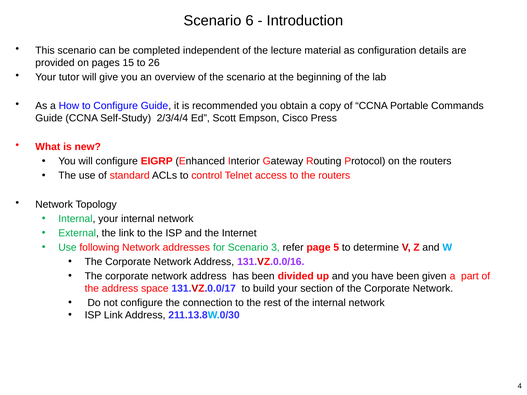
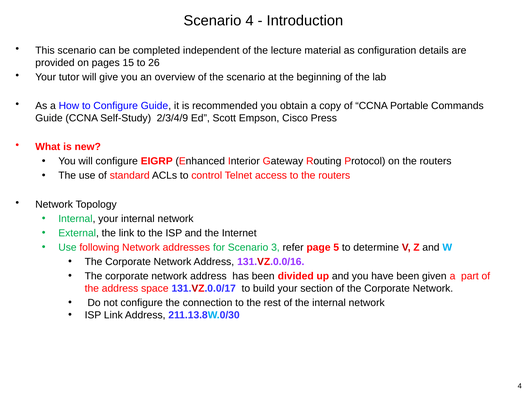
Scenario 6: 6 -> 4
2/3/4/4: 2/3/4/4 -> 2/3/4/9
